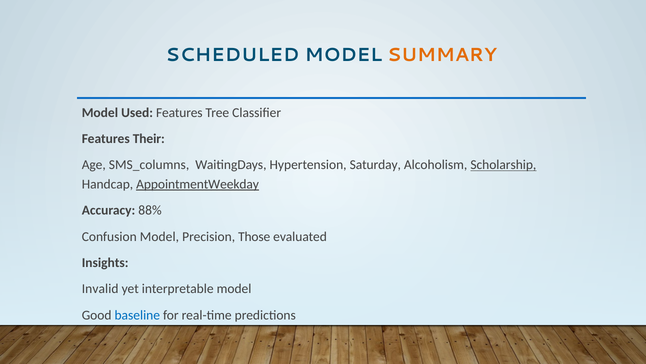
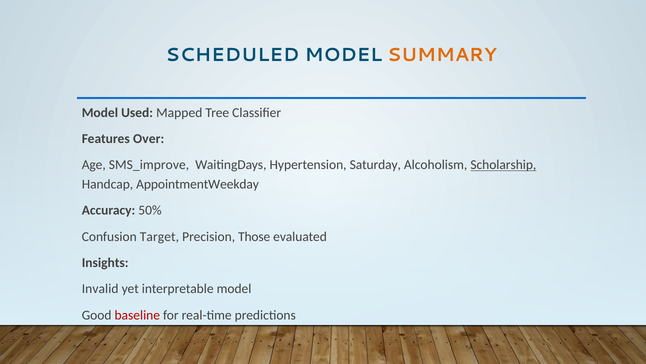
Used Features: Features -> Mapped
Their: Their -> Over
SMS_columns: SMS_columns -> SMS_improve
AppointmentWeekday underline: present -> none
88%: 88% -> 50%
Confusion Model: Model -> Target
baseline colour: blue -> red
